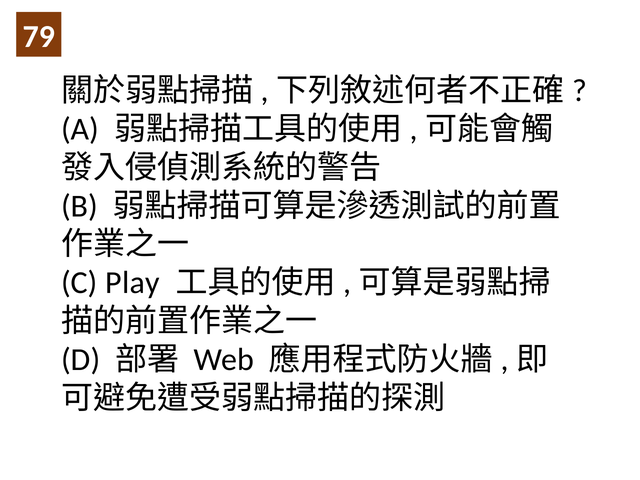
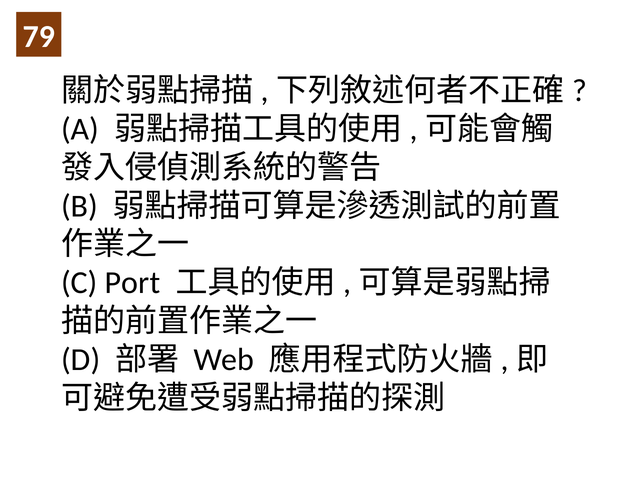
Play: Play -> Port
